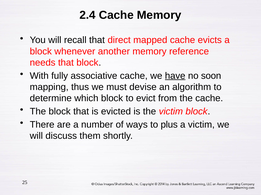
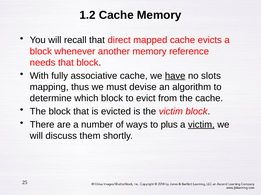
2.4: 2.4 -> 1.2
soon: soon -> slots
victim at (201, 125) underline: none -> present
